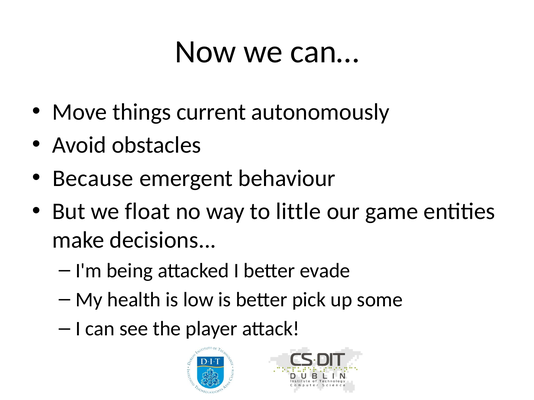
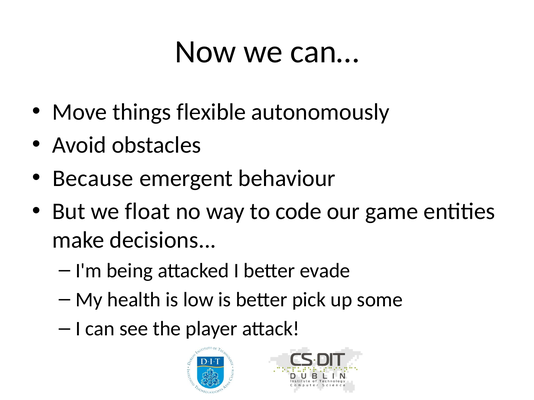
current: current -> flexible
little: little -> code
